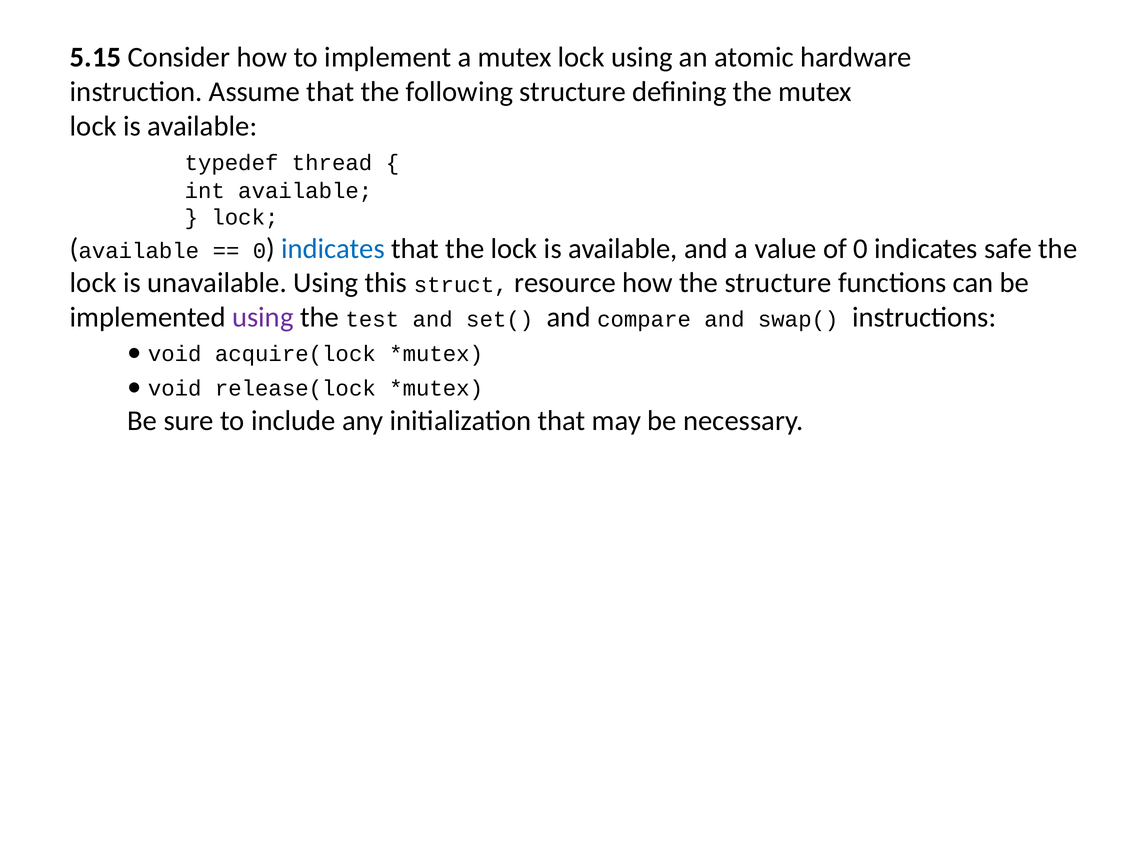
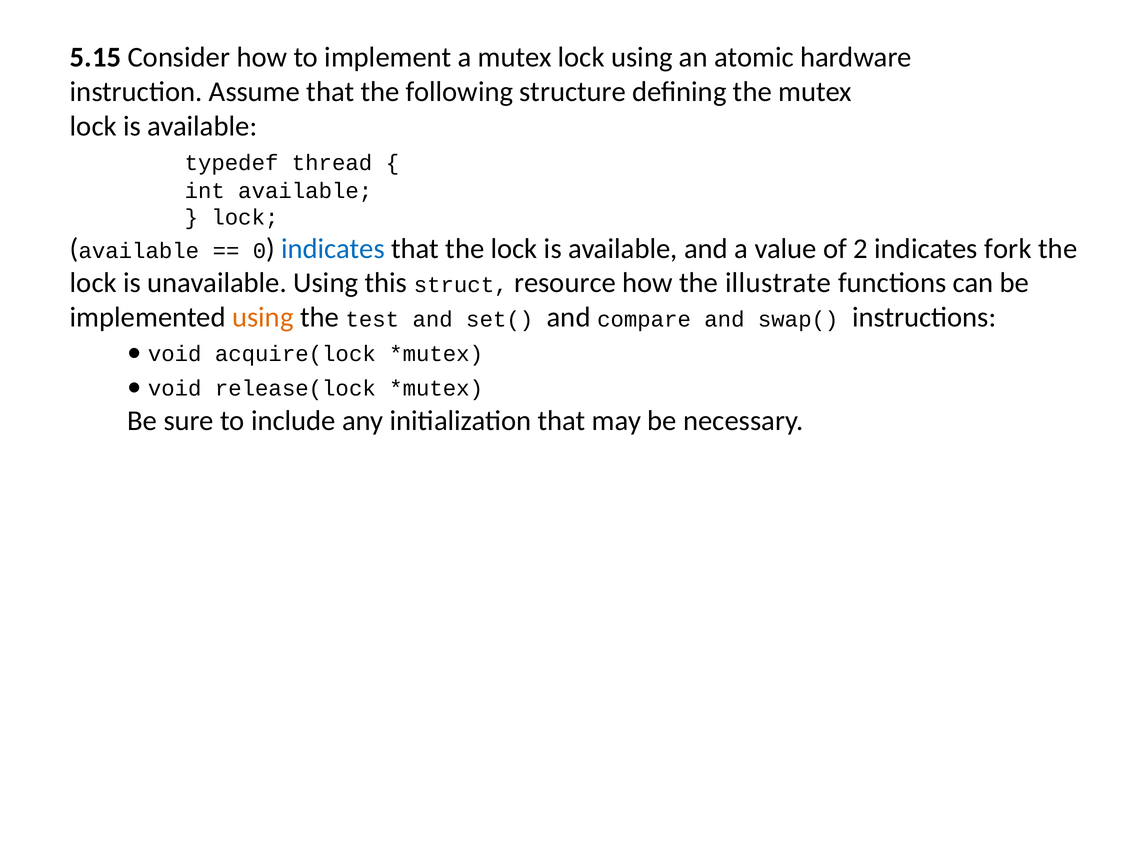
of 0: 0 -> 2
safe: safe -> fork
the structure: structure -> illustrate
using at (263, 318) colour: purple -> orange
